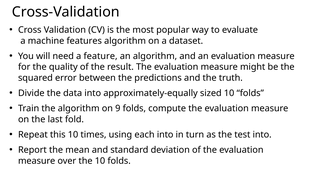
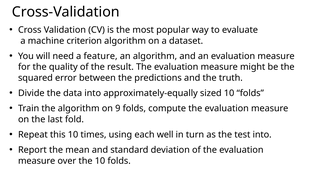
features: features -> criterion
each into: into -> well
